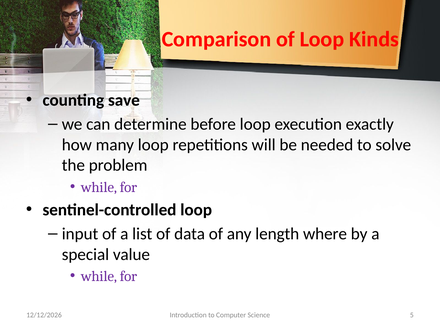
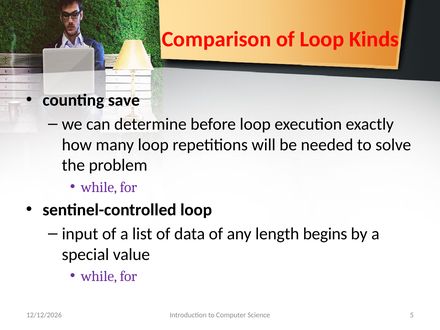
where: where -> begins
